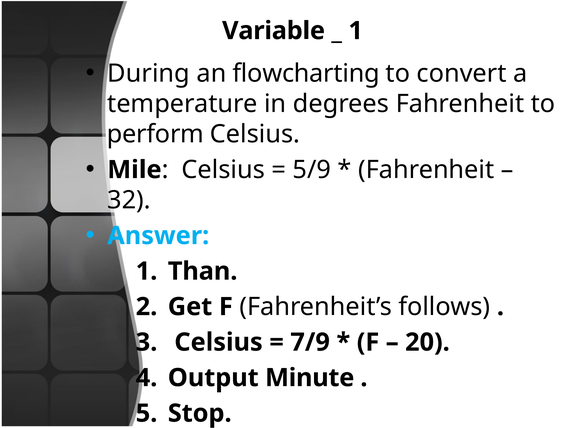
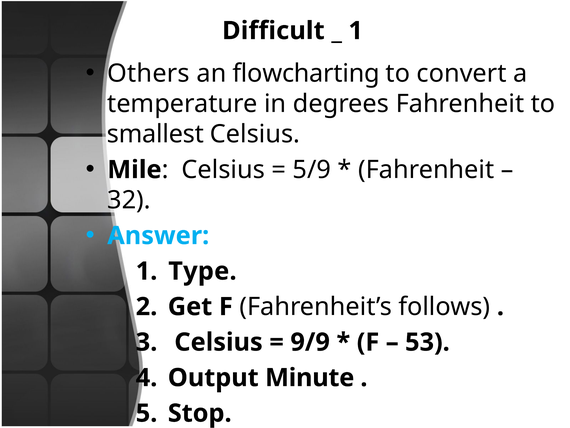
Variable: Variable -> Difficult
During: During -> Others
perform: perform -> smallest
Than: Than -> Type
7/9: 7/9 -> 9/9
20: 20 -> 53
